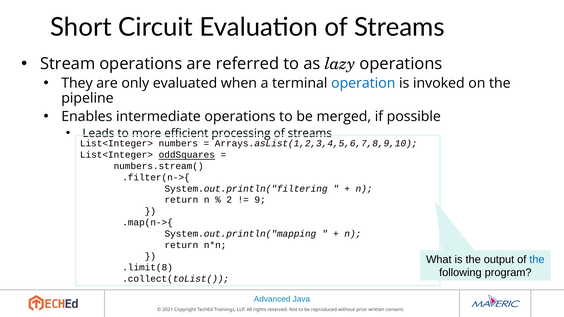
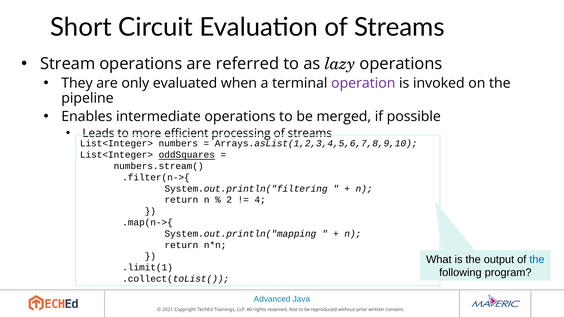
operation colour: blue -> purple
9: 9 -> 4
.limit(8: .limit(8 -> .limit(1
